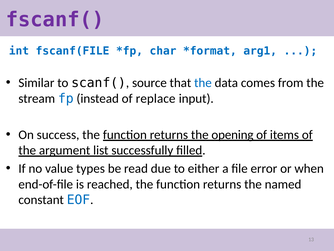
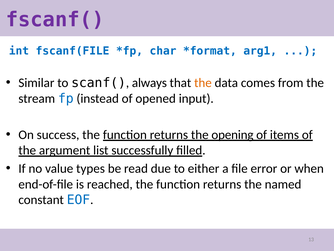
source: source -> always
the at (203, 83) colour: blue -> orange
replace: replace -> opened
